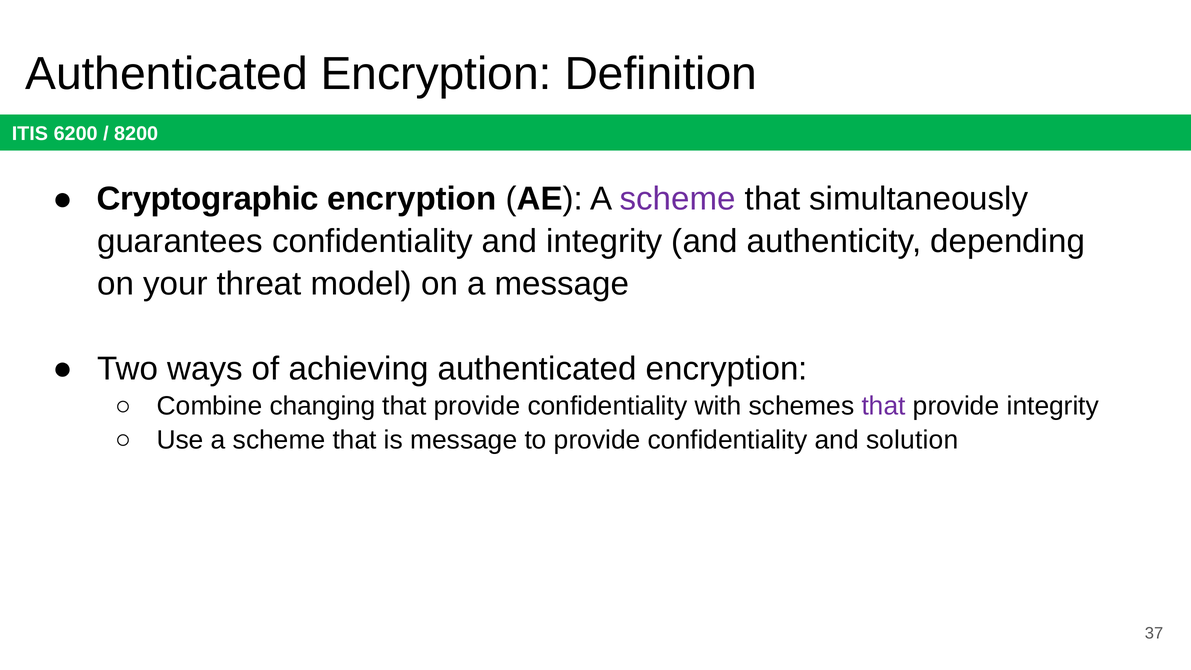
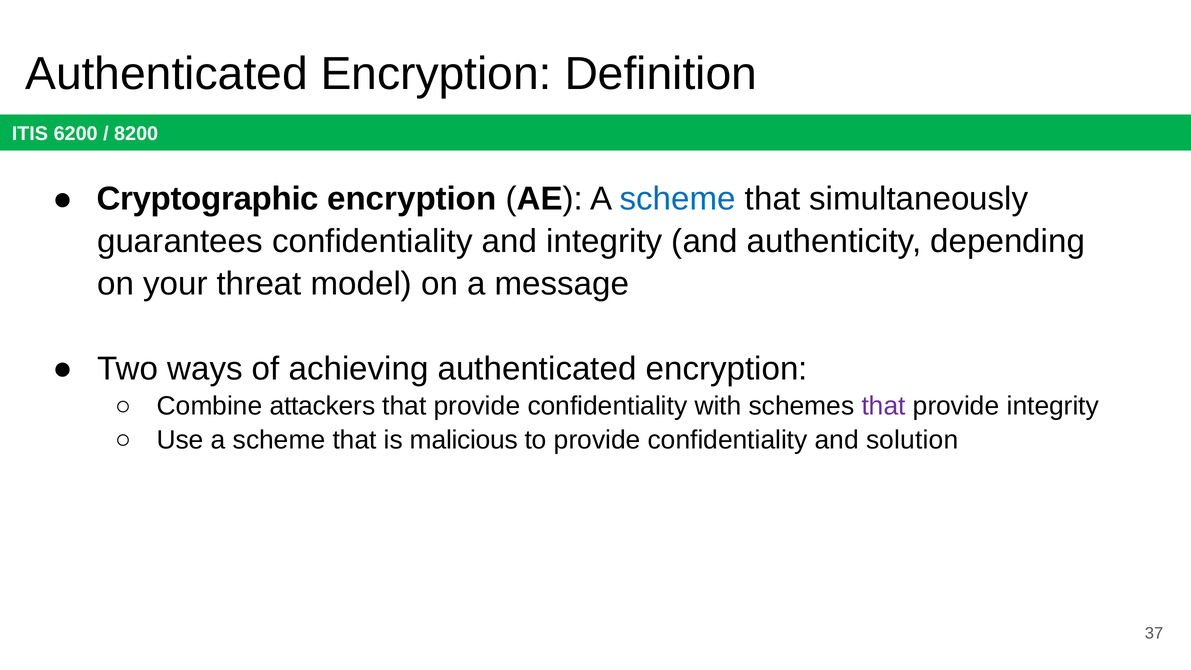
scheme at (678, 199) colour: purple -> blue
changing: changing -> attackers
is message: message -> malicious
